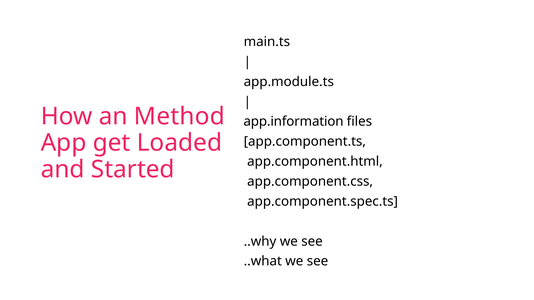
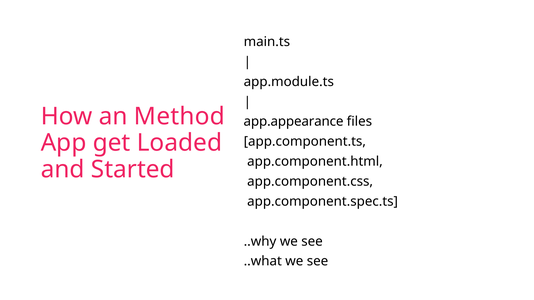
app.information: app.information -> app.appearance
